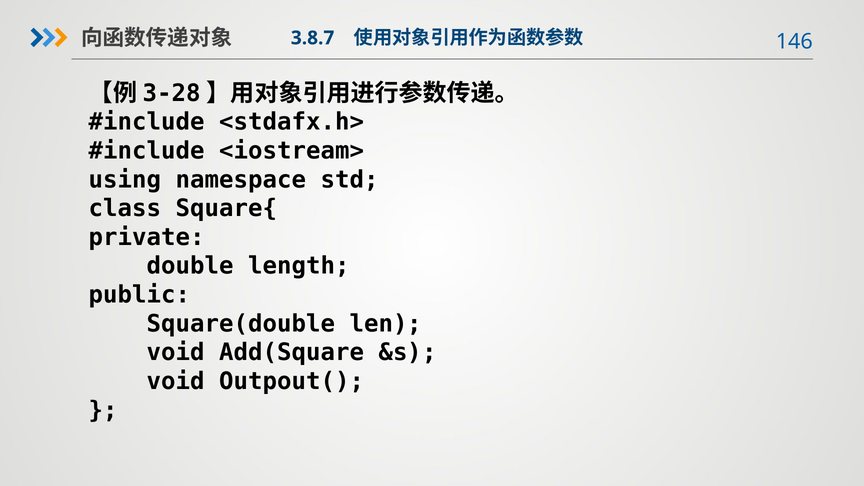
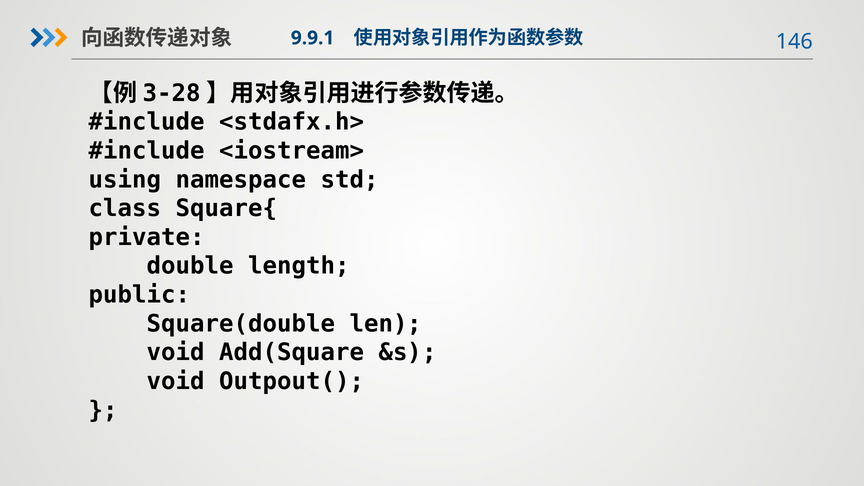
3.8.7: 3.8.7 -> 9.9.1
